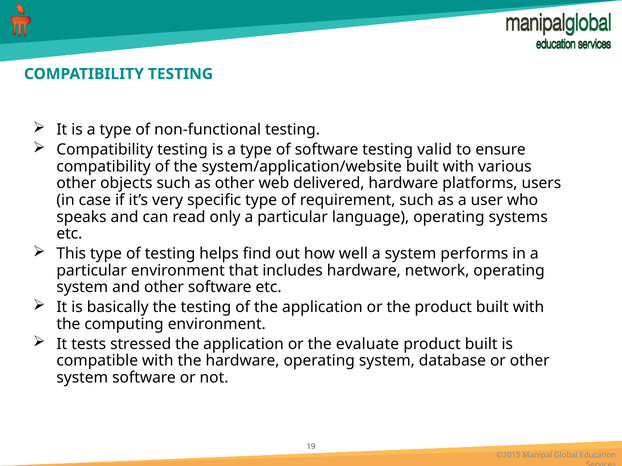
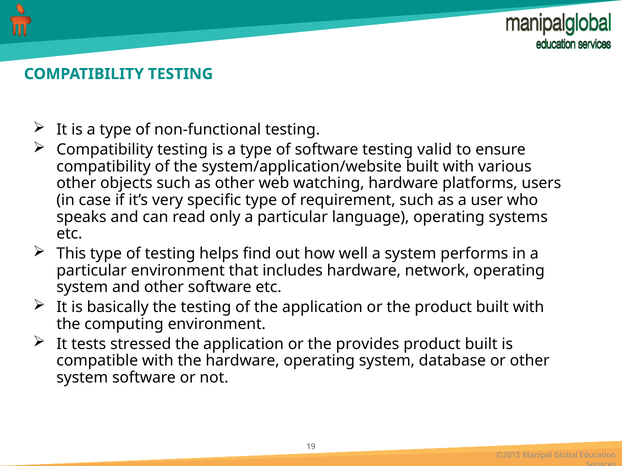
delivered: delivered -> watching
evaluate: evaluate -> provides
